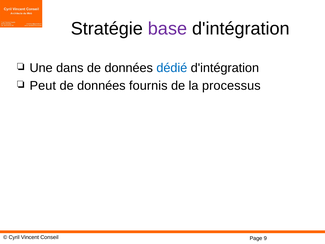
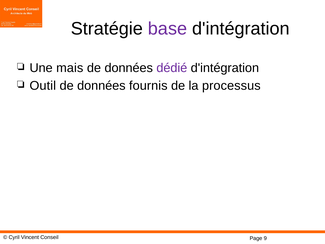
dans: dans -> mais
dédié colour: blue -> purple
Peut: Peut -> Outil
